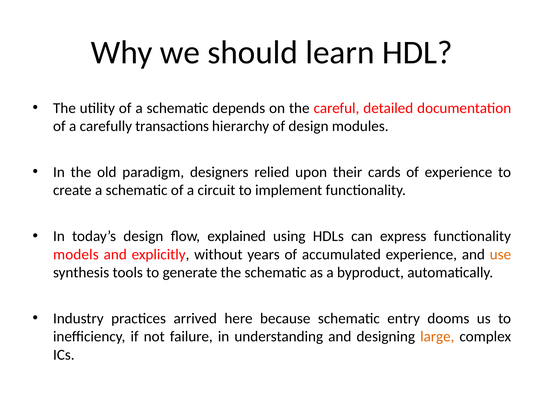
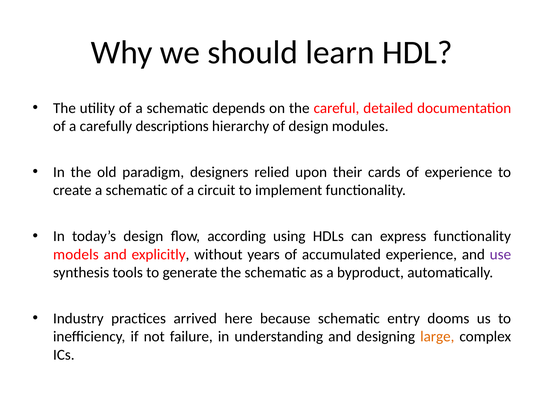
transactions: transactions -> descriptions
explained: explained -> according
use colour: orange -> purple
